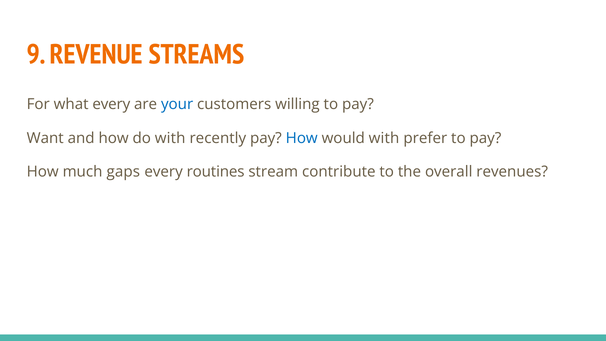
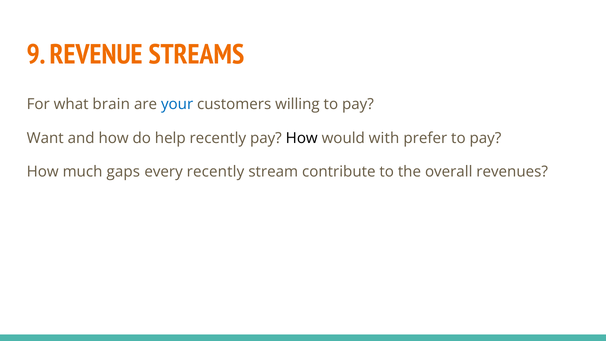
what every: every -> brain
do with: with -> help
How at (302, 138) colour: blue -> black
every routines: routines -> recently
